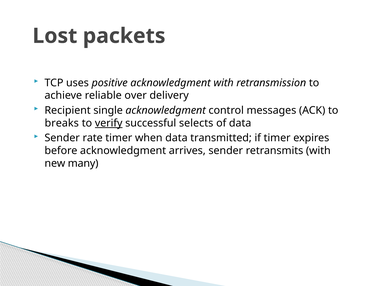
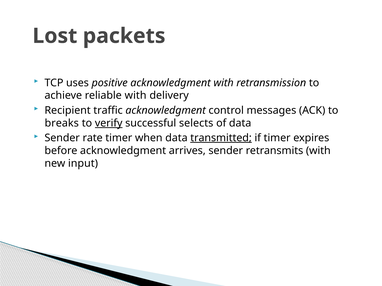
reliable over: over -> with
single: single -> traffic
transmitted underline: none -> present
many: many -> input
